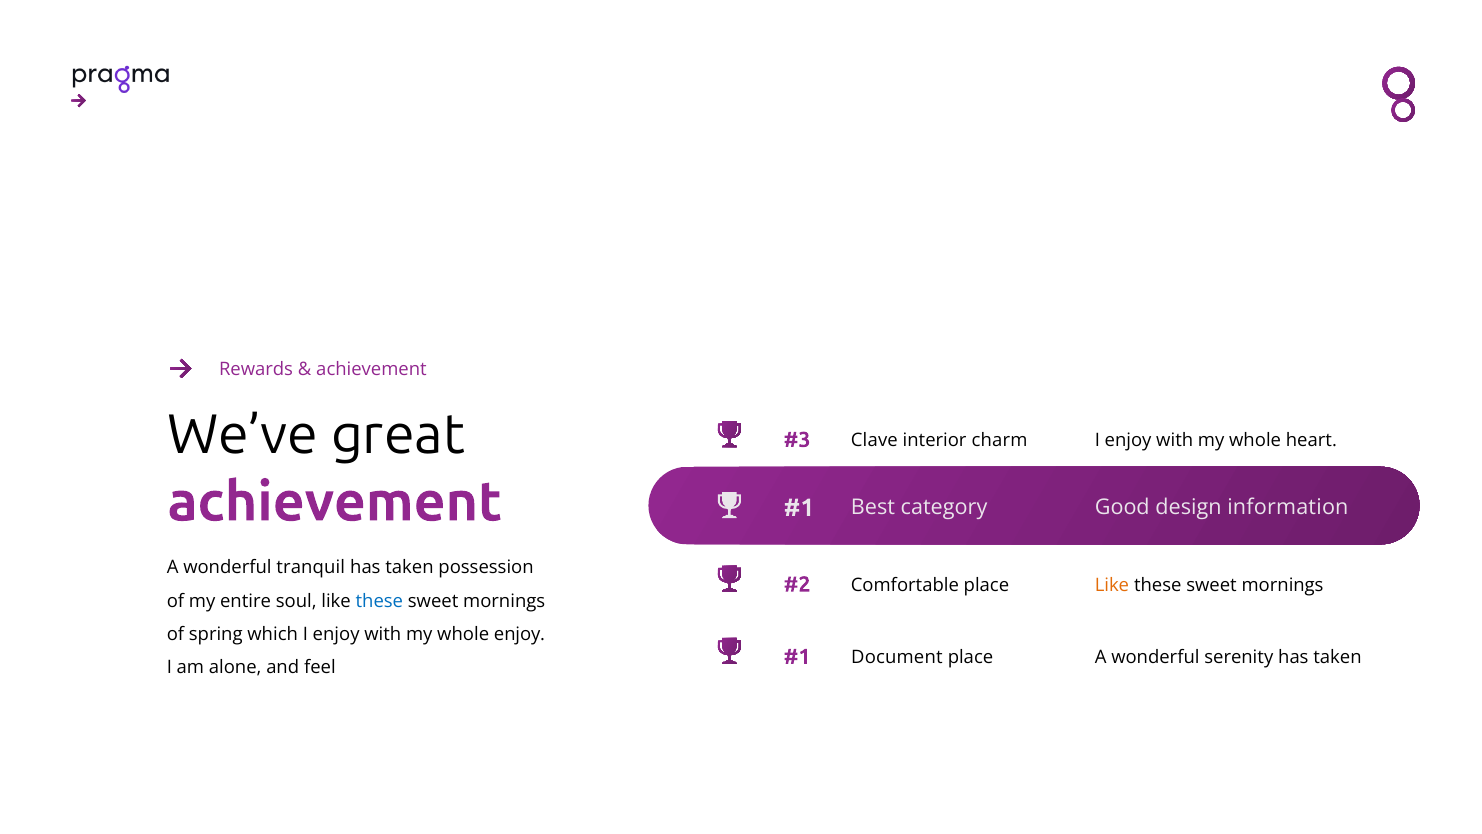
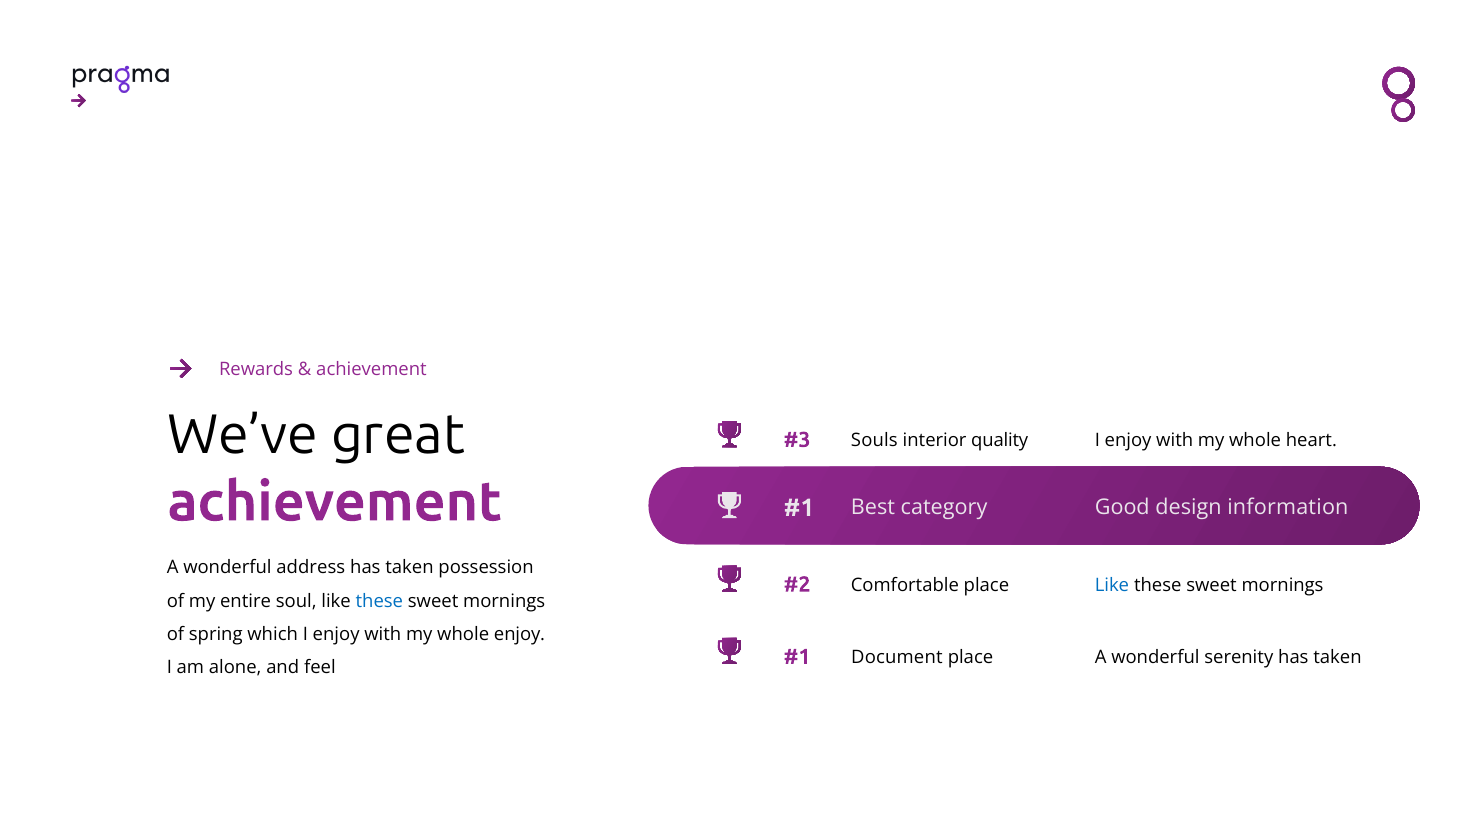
Clave: Clave -> Souls
charm: charm -> quality
tranquil: tranquil -> address
Like at (1112, 585) colour: orange -> blue
